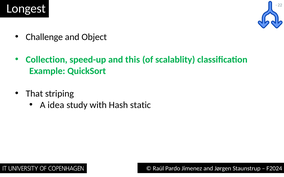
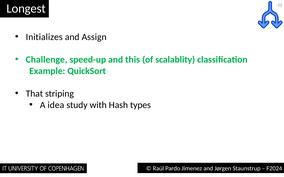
Challenge: Challenge -> Initializes
Object: Object -> Assign
Collection: Collection -> Challenge
static: static -> types
